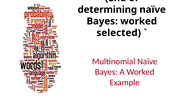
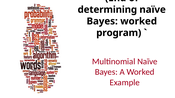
selected: selected -> program
